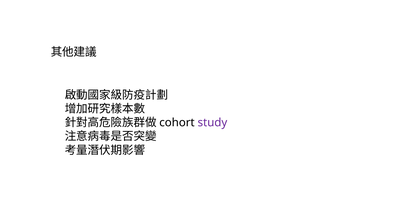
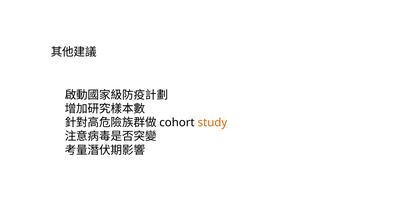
study colour: purple -> orange
